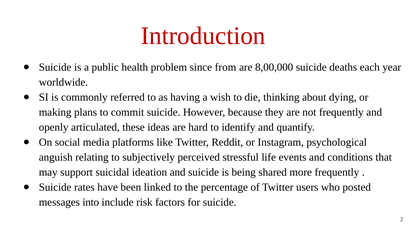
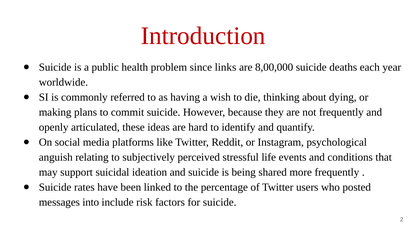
from: from -> links
